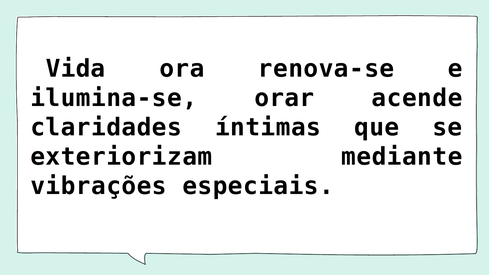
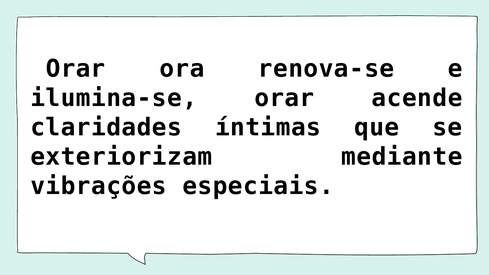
Vida at (76, 69): Vida -> Orar
